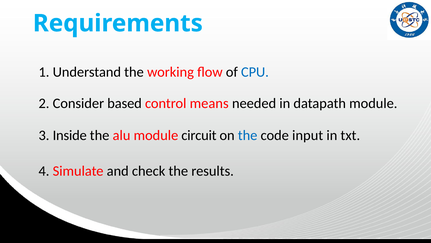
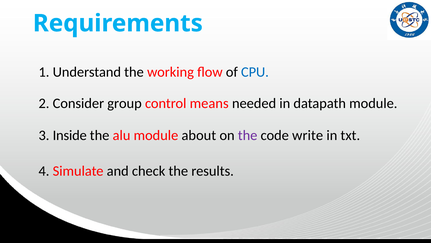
based: based -> group
circuit: circuit -> about
the at (248, 135) colour: blue -> purple
input: input -> write
